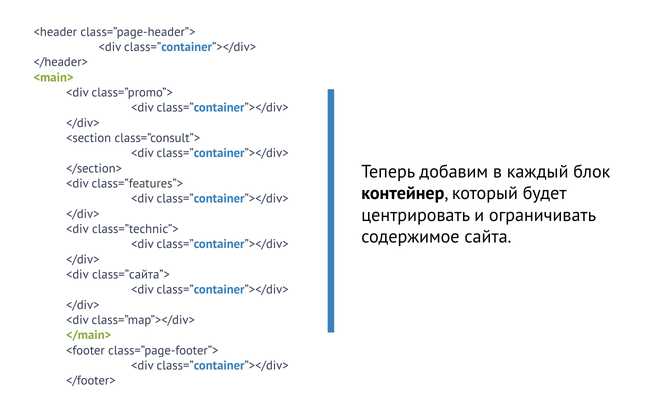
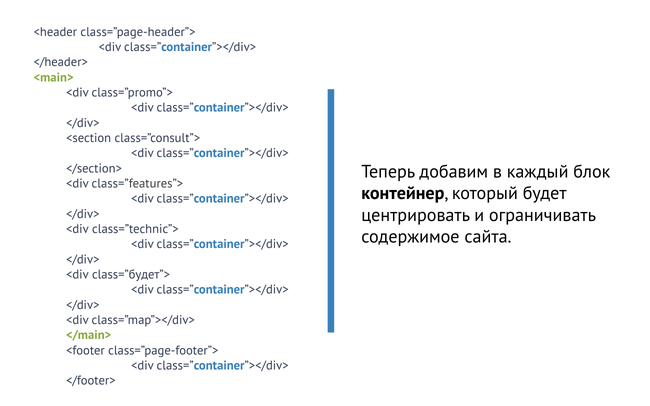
class=”сайта”>: class=”сайта”> -> class=”будет”>
